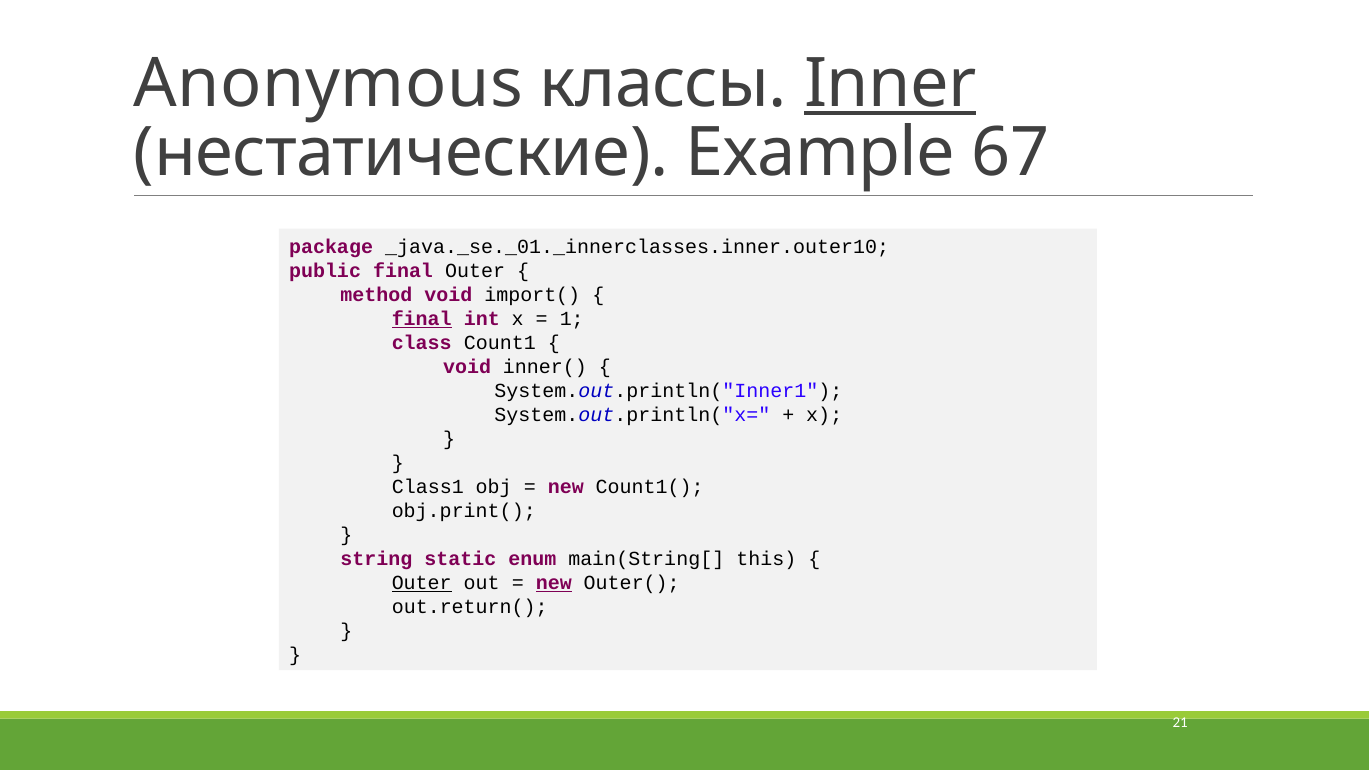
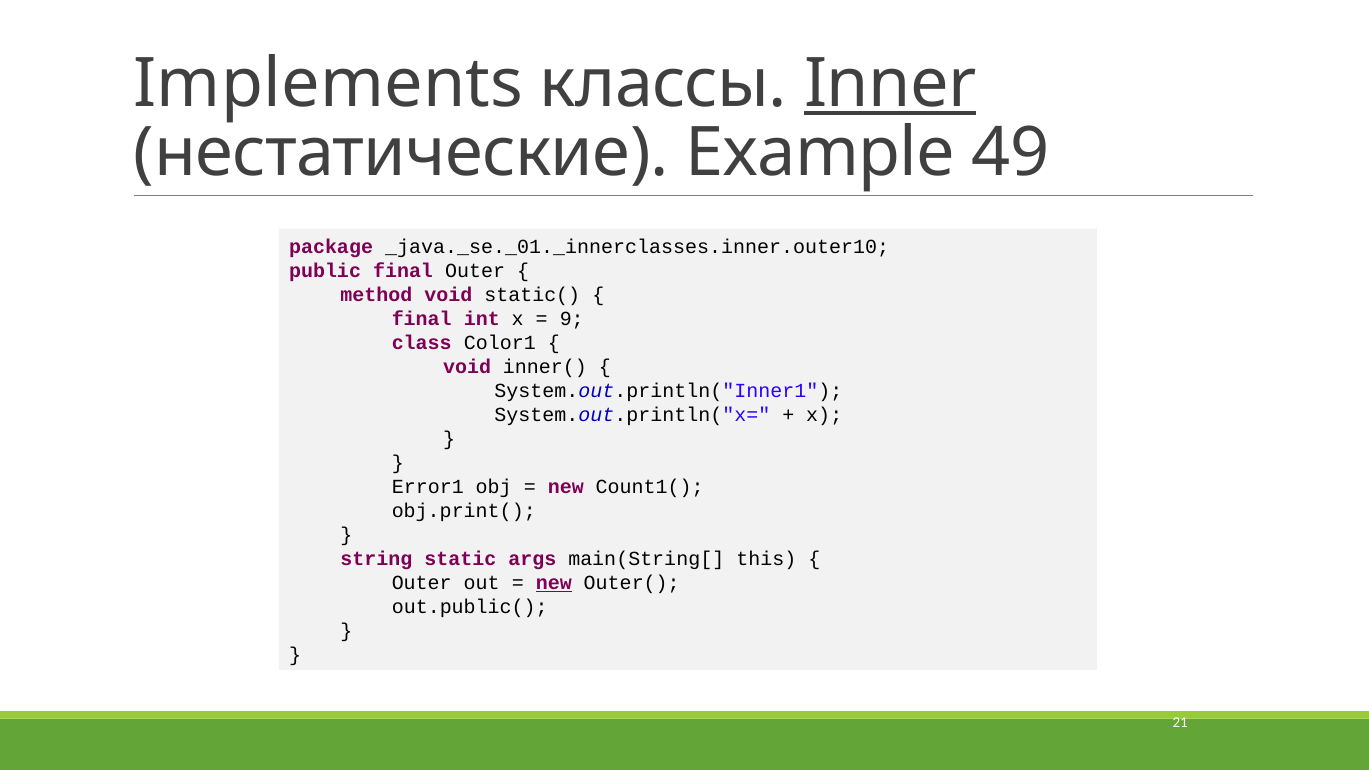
Anonymous: Anonymous -> Implements
67: 67 -> 49
import(: import( -> static(
final at (422, 319) underline: present -> none
1: 1 -> 9
Count1: Count1 -> Color1
Class1: Class1 -> Error1
enum: enum -> args
Outer at (422, 583) underline: present -> none
out.return(: out.return( -> out.public(
